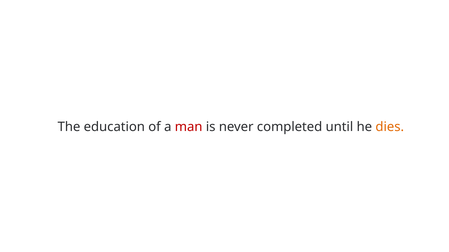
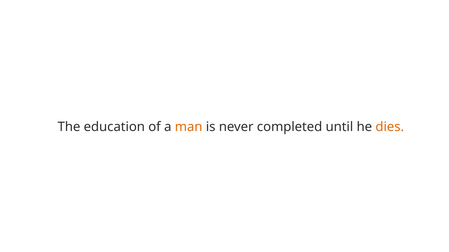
man colour: red -> orange
